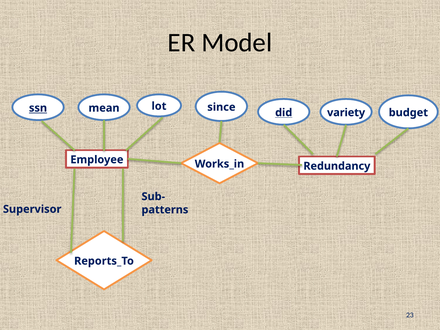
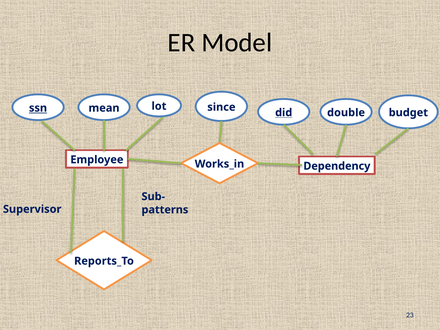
variety: variety -> double
Redundancy: Redundancy -> Dependency
